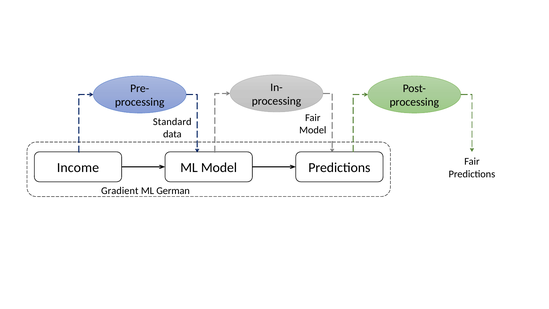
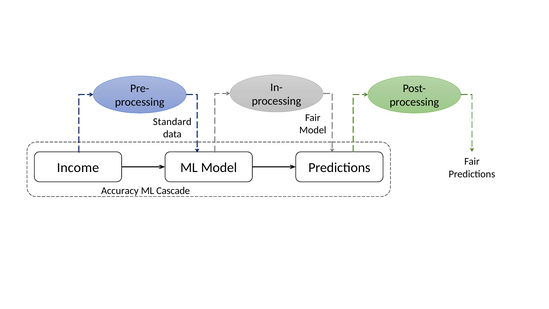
Gradient: Gradient -> Accuracy
German: German -> Cascade
